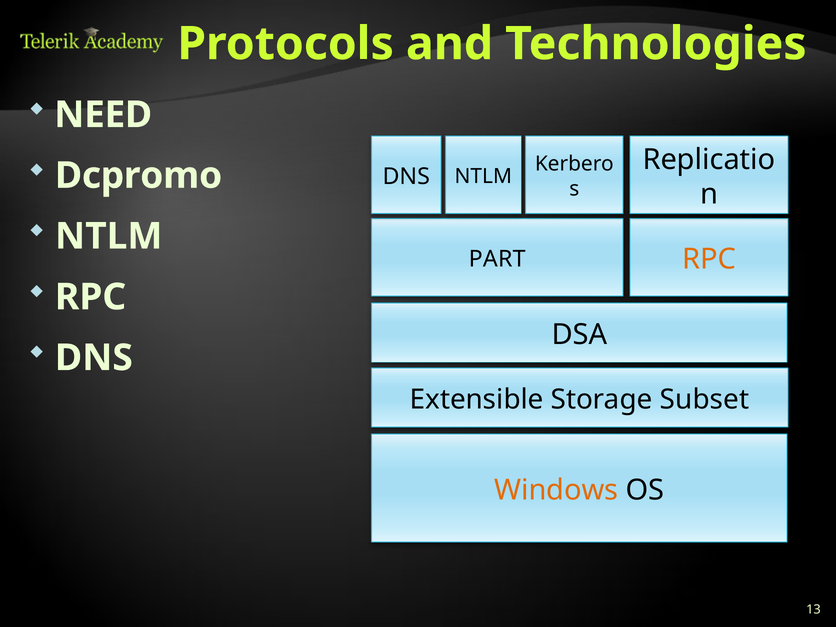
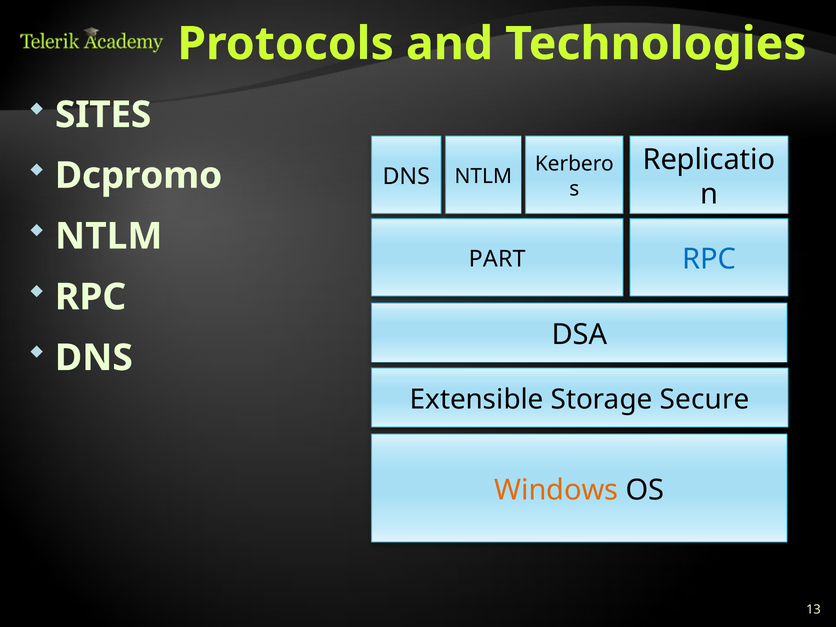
NEED: NEED -> SITES
RPC at (709, 259) colour: orange -> blue
Subset: Subset -> Secure
